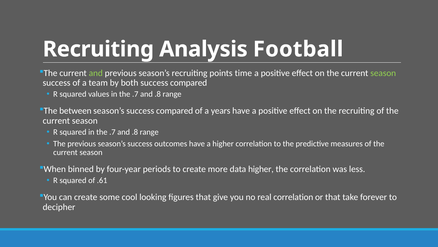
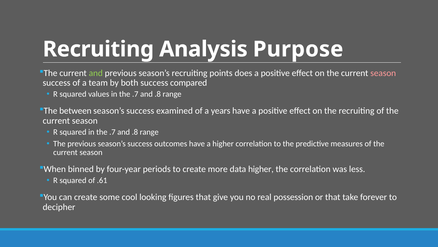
Football: Football -> Purpose
time: time -> does
season at (383, 73) colour: light green -> pink
season’s success compared: compared -> examined
real correlation: correlation -> possession
